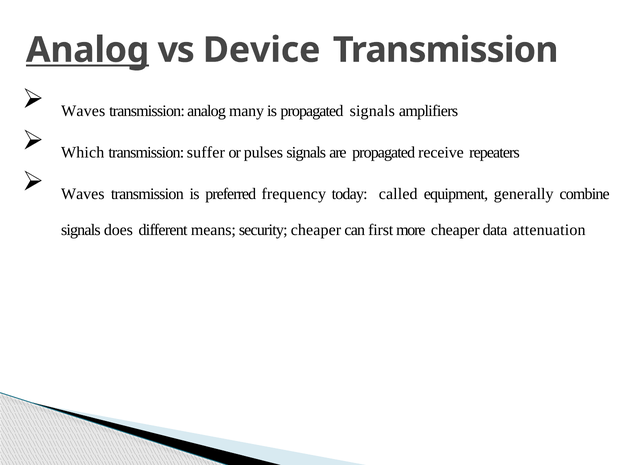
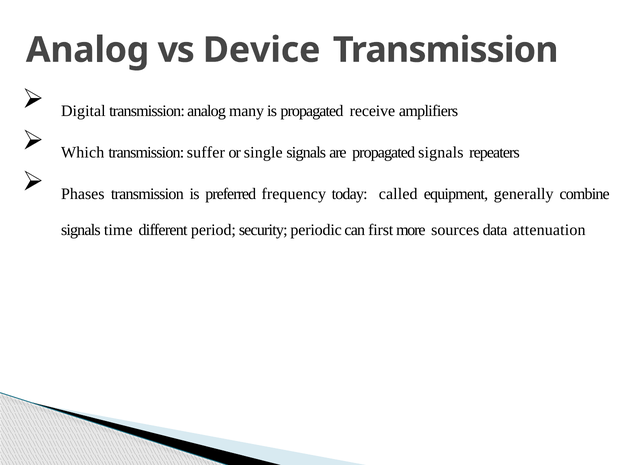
Analog at (88, 50) underline: present -> none
Waves at (83, 111): Waves -> Digital
propagated signals: signals -> receive
pulses: pulses -> single
propagated receive: receive -> signals
Waves at (83, 194): Waves -> Phases
does: does -> time
means: means -> period
security cheaper: cheaper -> periodic
more cheaper: cheaper -> sources
